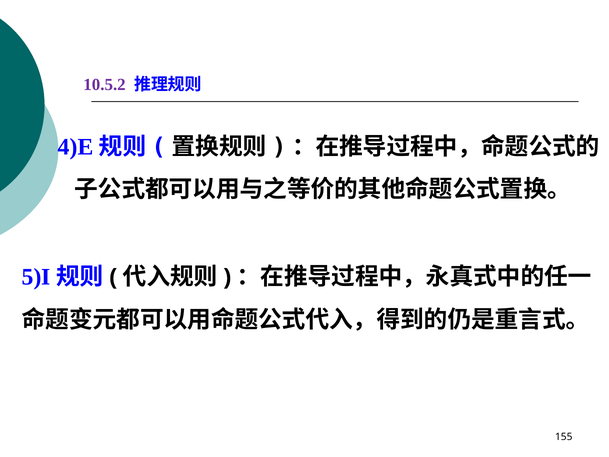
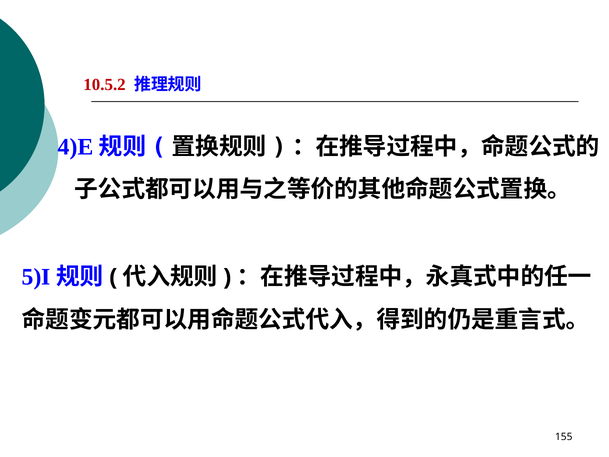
10.5.2 colour: purple -> red
